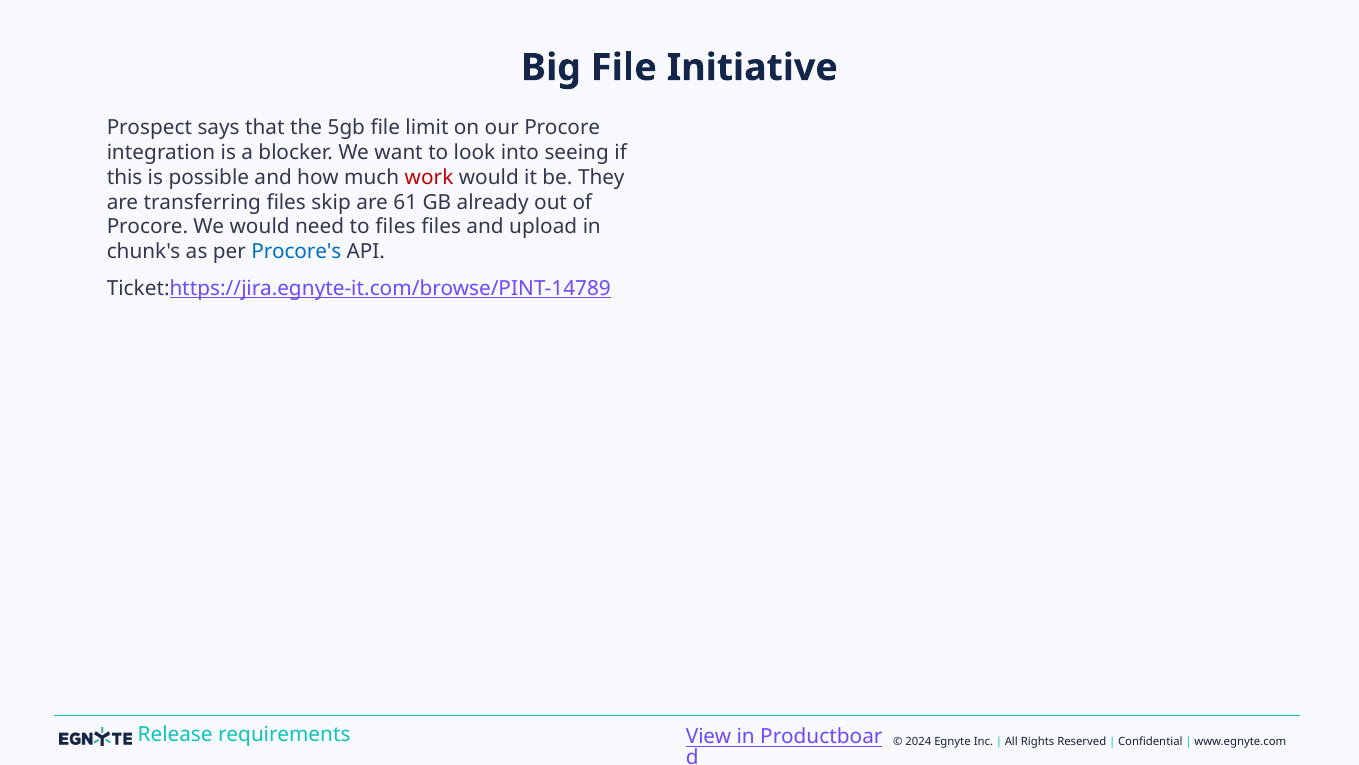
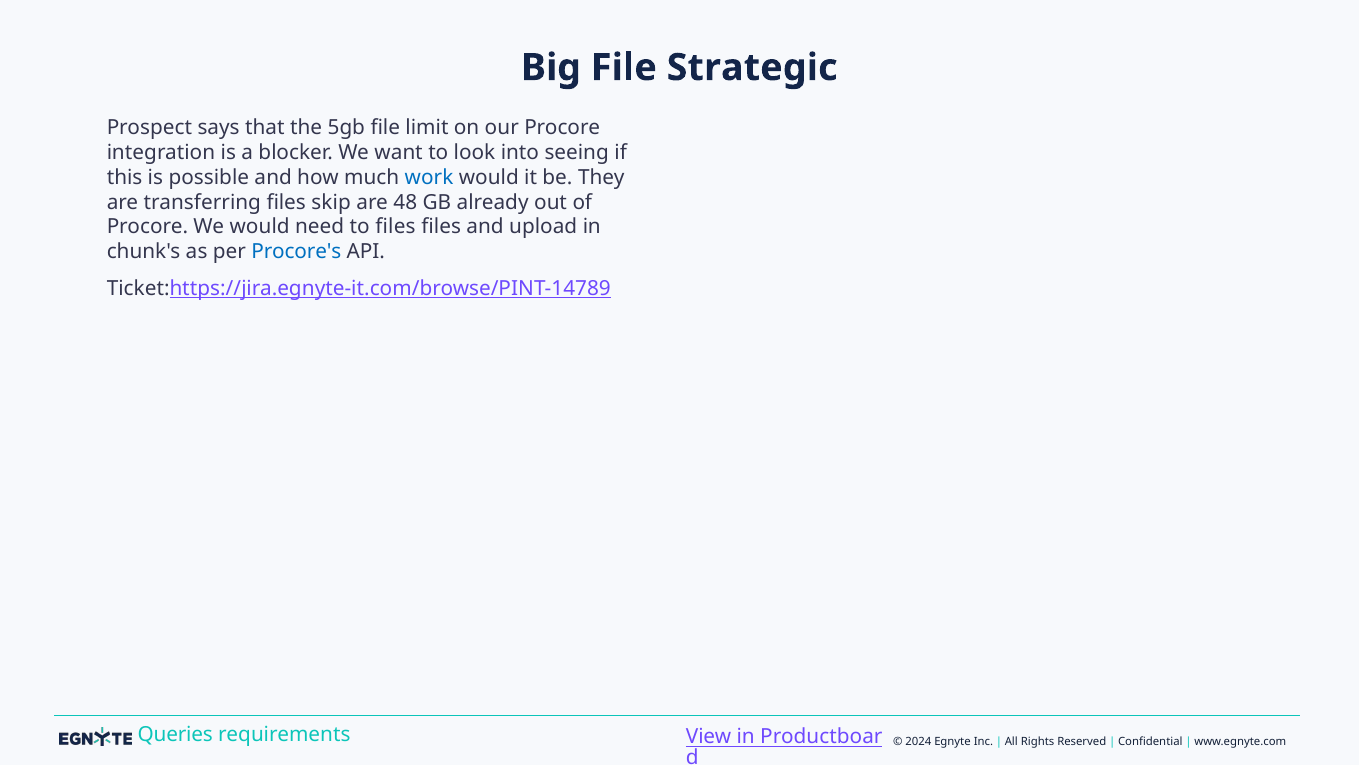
Initiative: Initiative -> Strategic
work colour: red -> blue
61: 61 -> 48
Release: Release -> Queries
